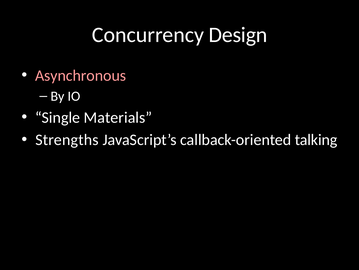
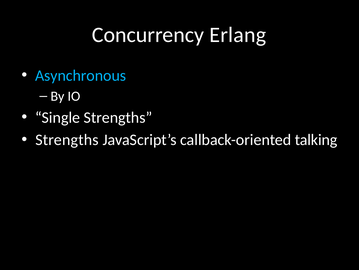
Design: Design -> Erlang
Asynchronous colour: pink -> light blue
Single Materials: Materials -> Strengths
